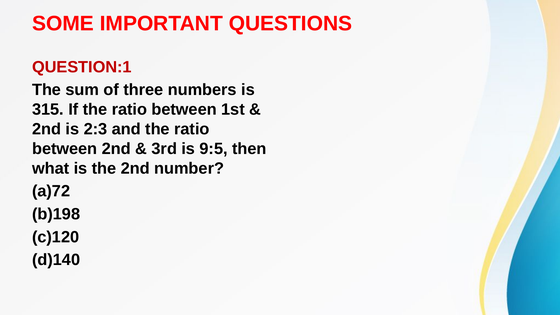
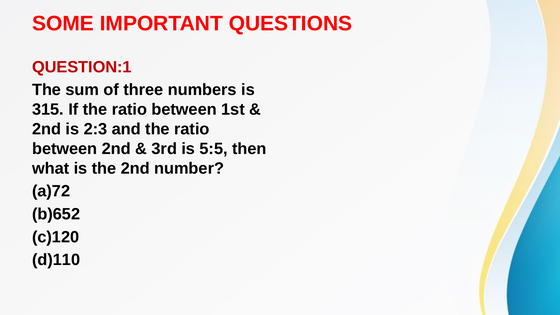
9:5: 9:5 -> 5:5
b)198: b)198 -> b)652
d)140: d)140 -> d)110
